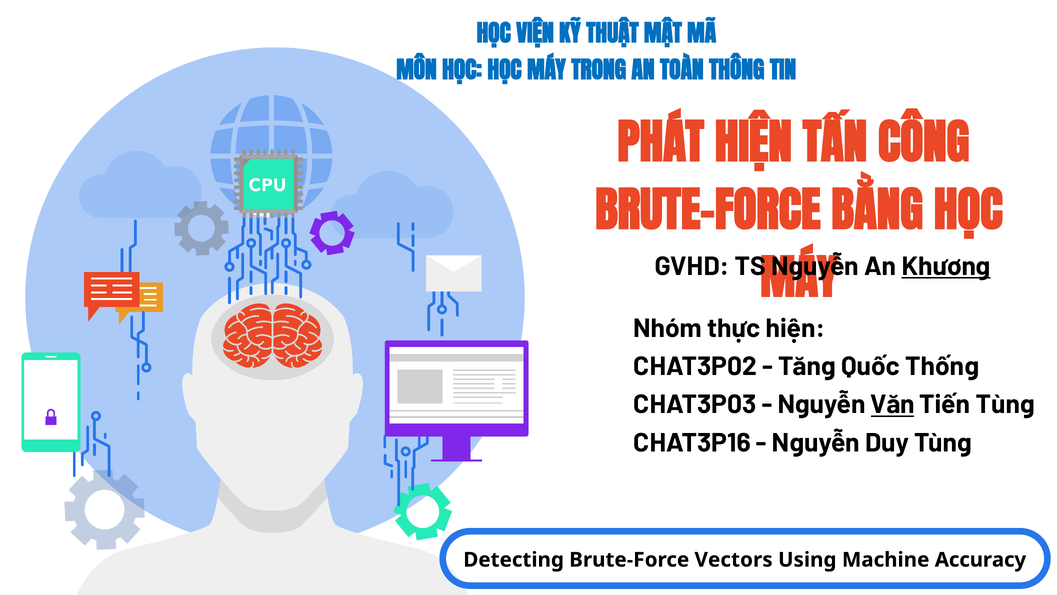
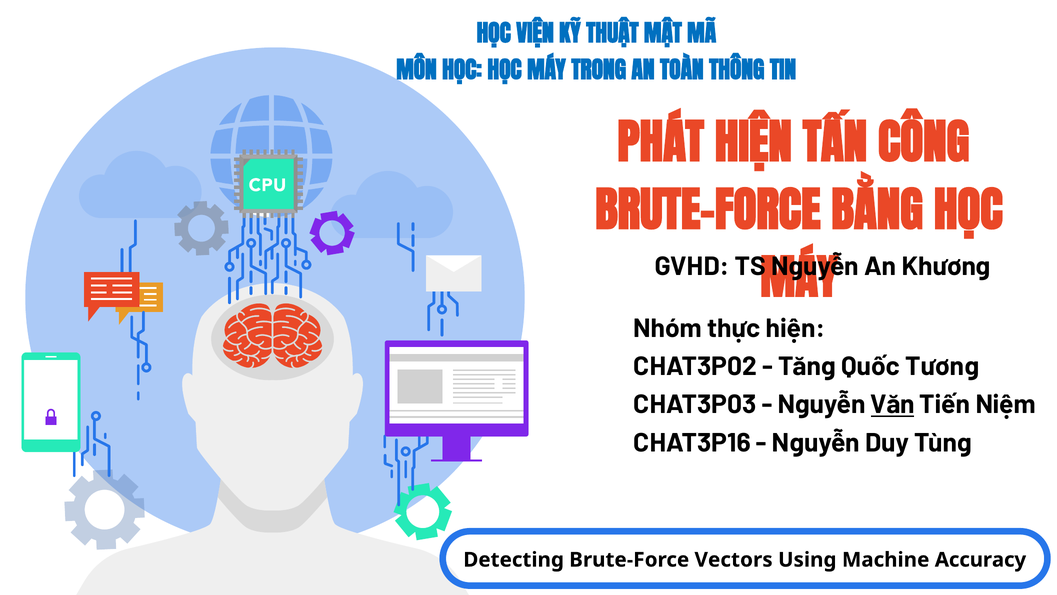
Khương underline: present -> none
Thống: Thống -> Tương
Tiến Tùng: Tùng -> Niệm
